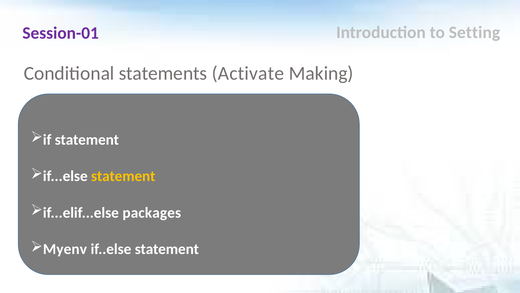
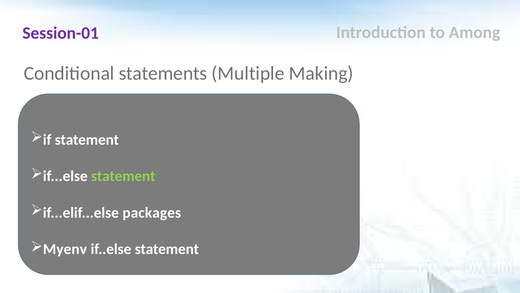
Setting: Setting -> Among
Activate: Activate -> Multiple
statement at (123, 176) colour: yellow -> light green
